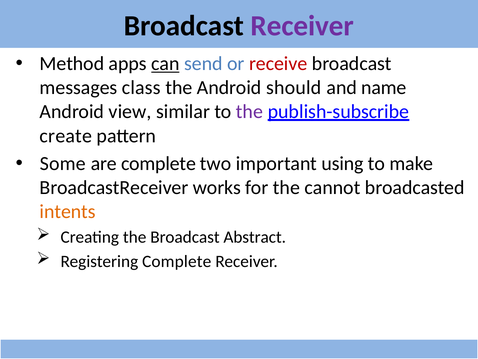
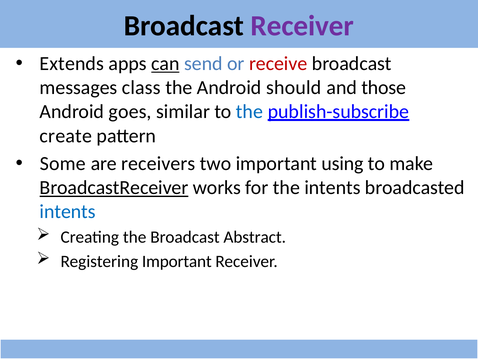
Method: Method -> Extends
name: name -> those
view: view -> goes
the at (249, 111) colour: purple -> blue
are complete: complete -> receivers
BroadcastReceiver underline: none -> present
the cannot: cannot -> intents
intents at (68, 211) colour: orange -> blue
Registering Complete: Complete -> Important
